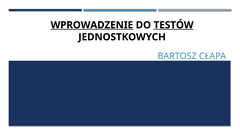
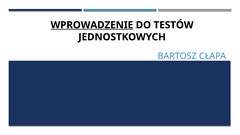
TESTÓW underline: present -> none
